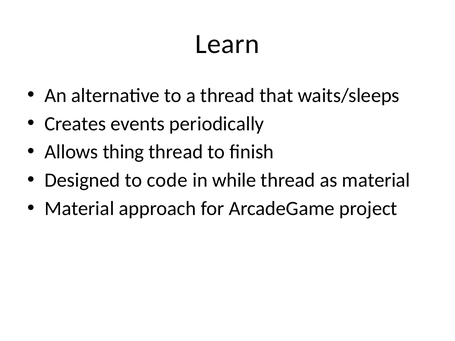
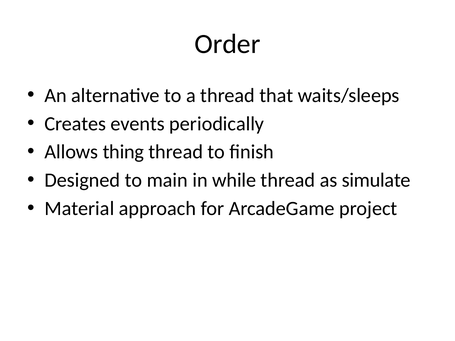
Learn: Learn -> Order
code: code -> main
as material: material -> simulate
